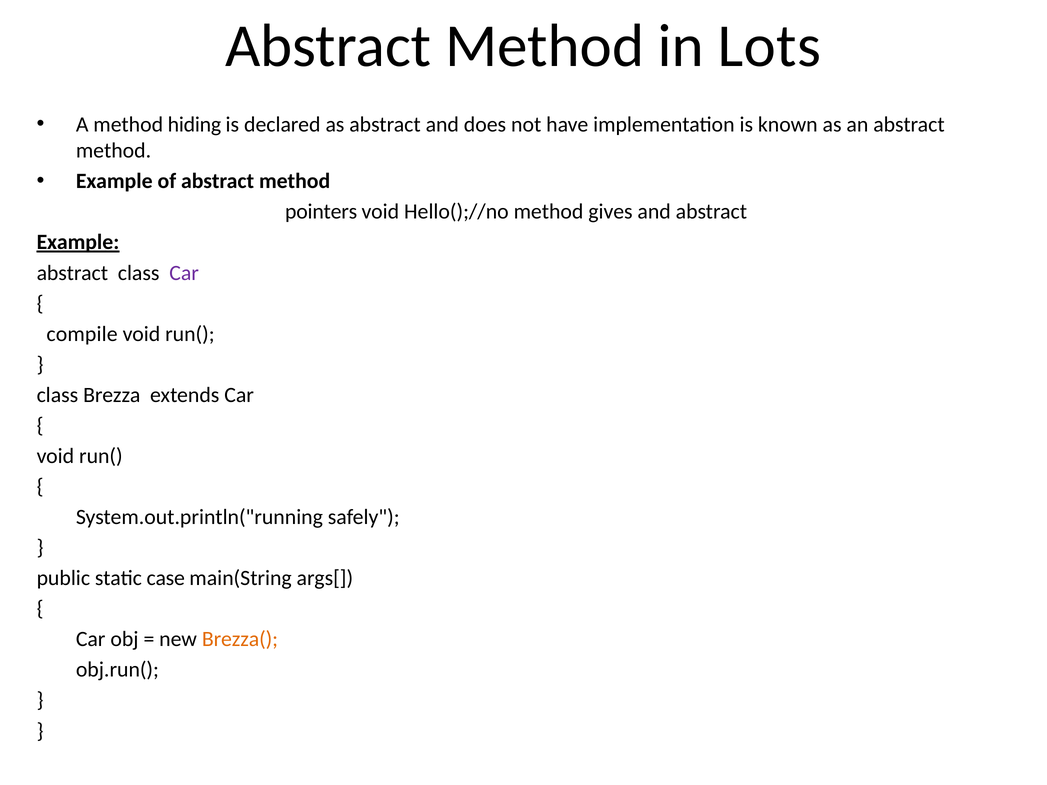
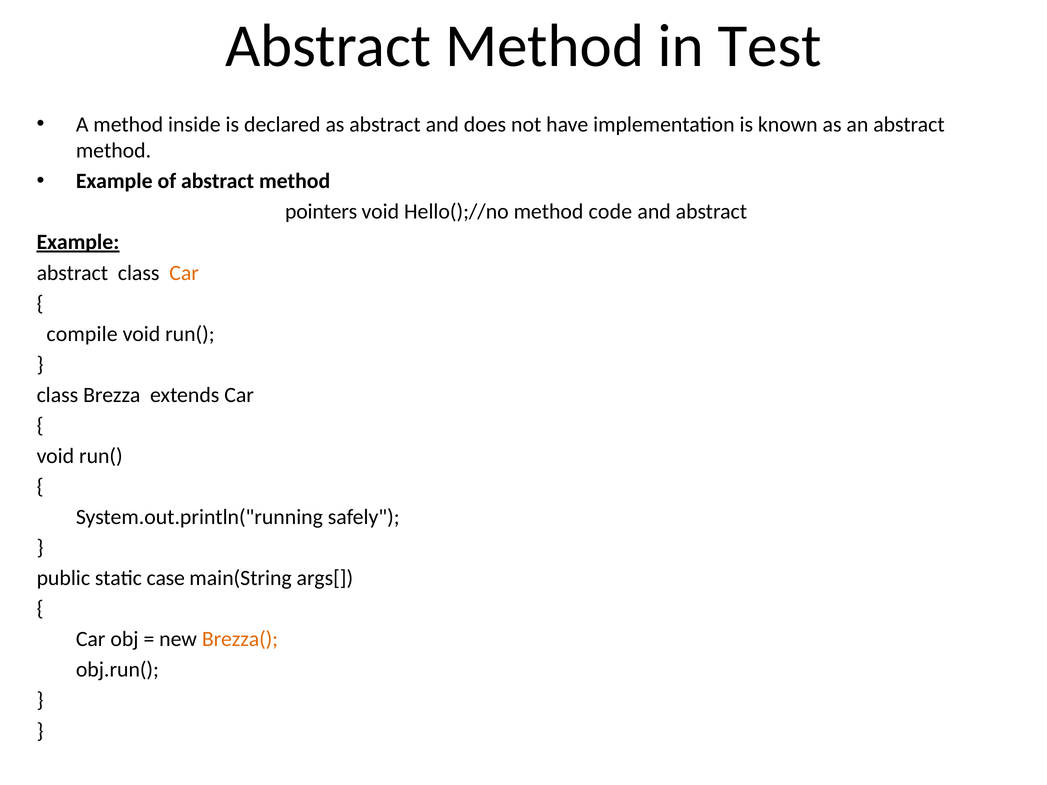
Lots: Lots -> Test
hiding: hiding -> inside
gives: gives -> code
Car at (184, 273) colour: purple -> orange
